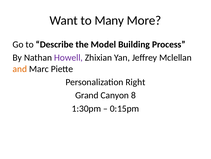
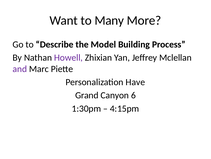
and colour: orange -> purple
Right: Right -> Have
8: 8 -> 6
0:15pm: 0:15pm -> 4:15pm
